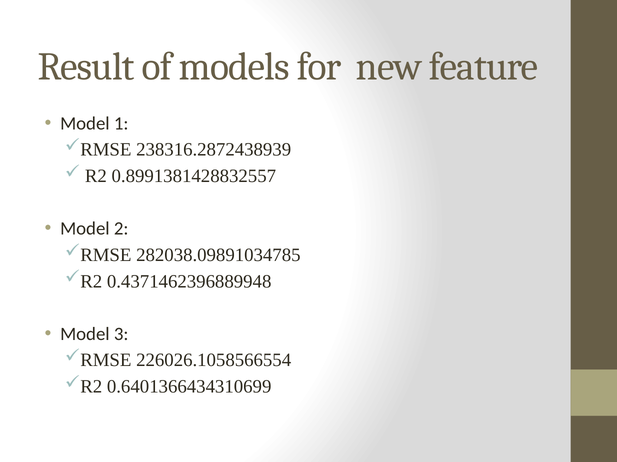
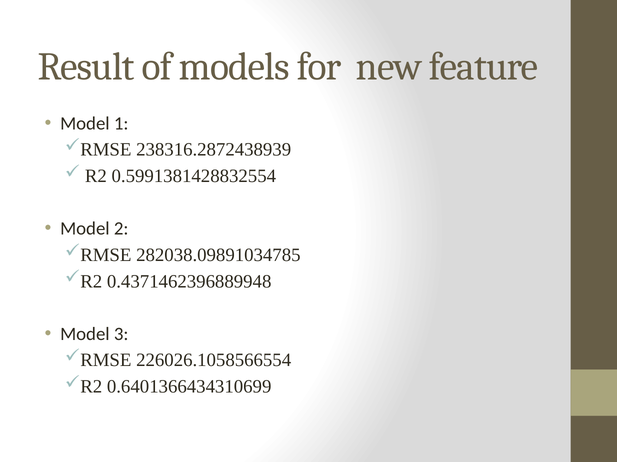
0.8991381428832557: 0.8991381428832557 -> 0.5991381428832554
